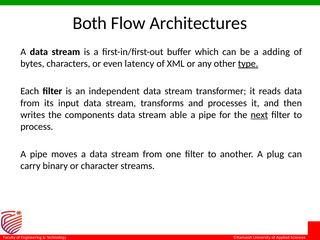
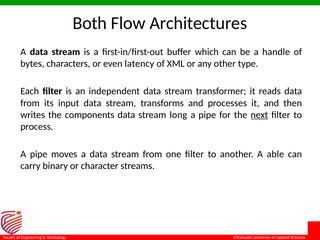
adding: adding -> handle
type underline: present -> none
able: able -> long
plug: plug -> able
